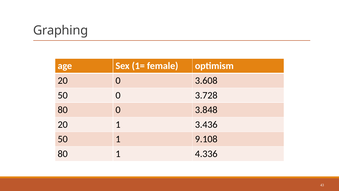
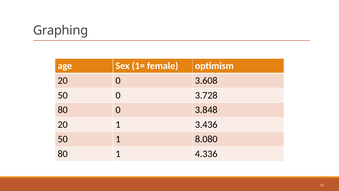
9.108: 9.108 -> 8.080
